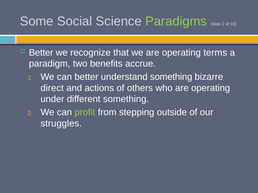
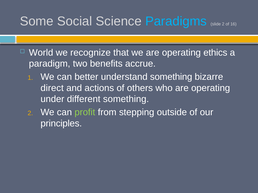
Paradigms colour: light green -> light blue
Better at (41, 53): Better -> World
terms: terms -> ethics
struggles: struggles -> principles
